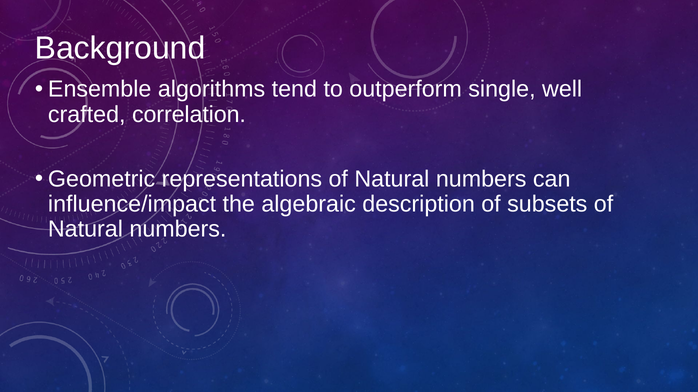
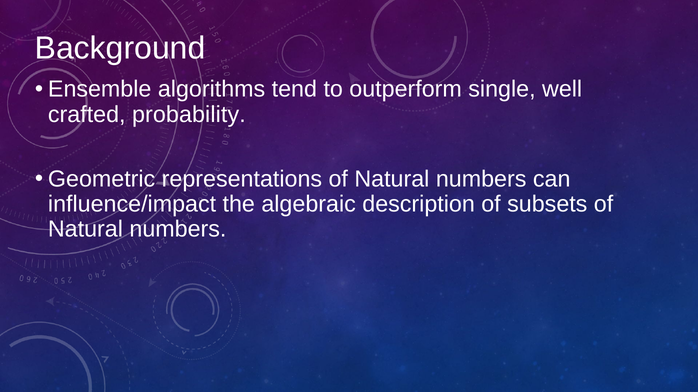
correlation: correlation -> probability
